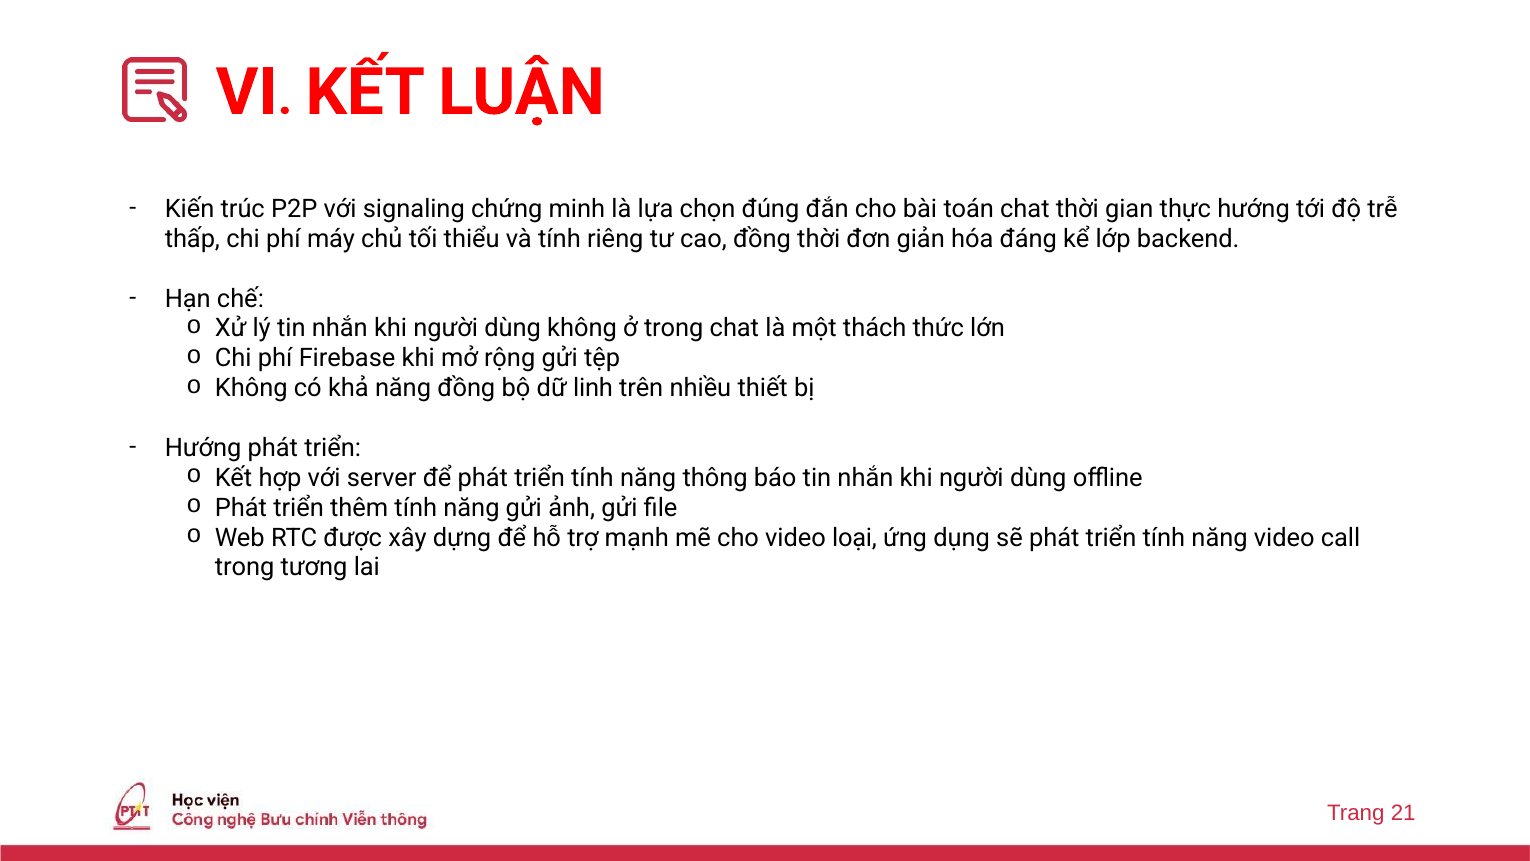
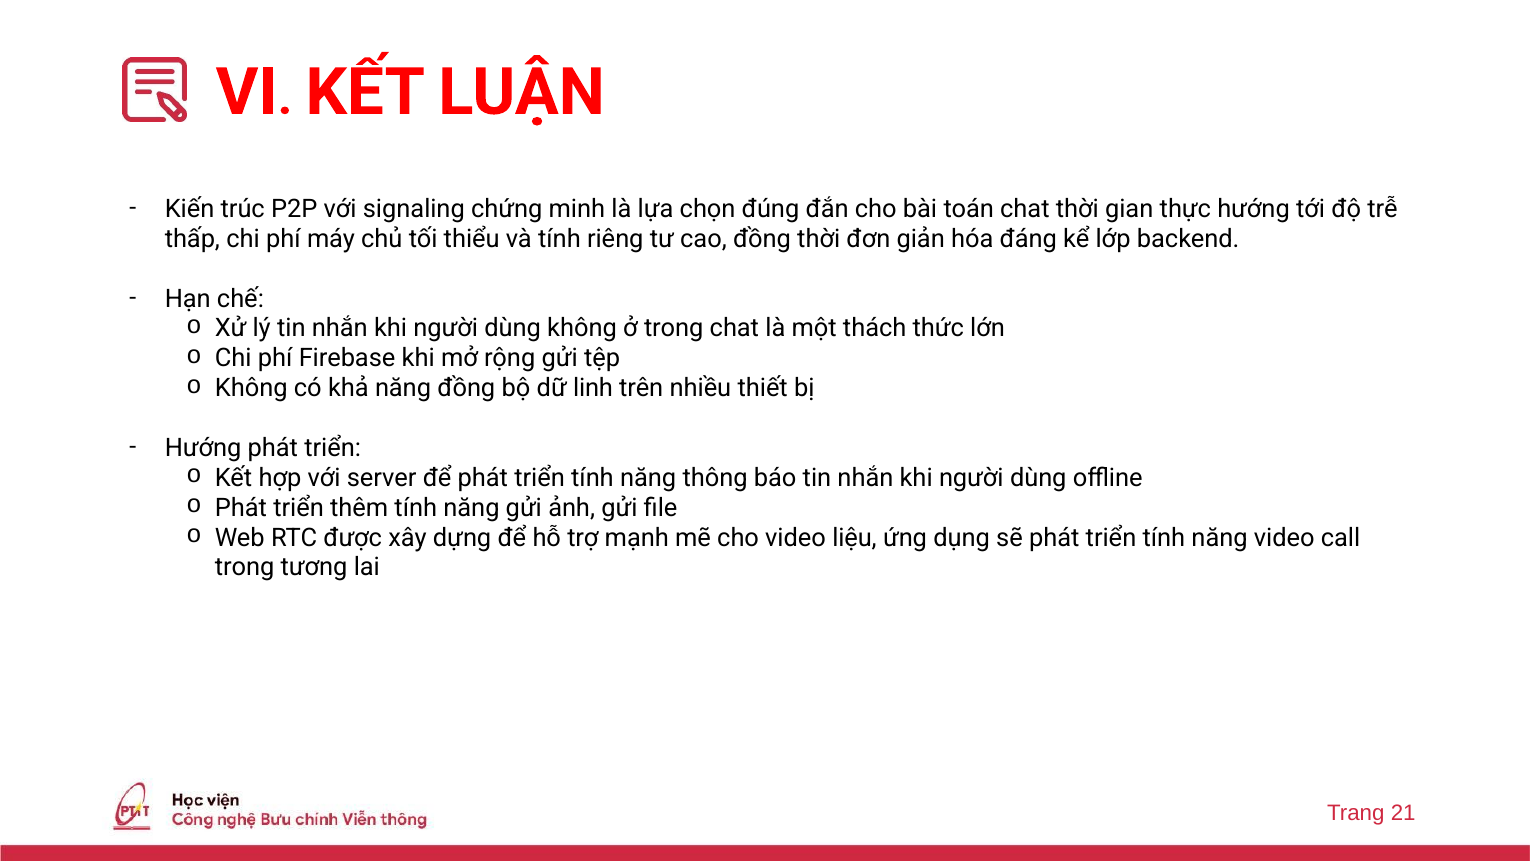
loại: loại -> liệu
